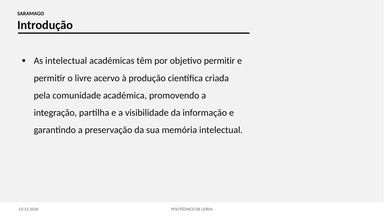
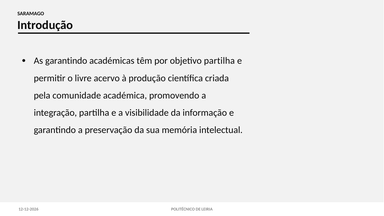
As intelectual: intelectual -> garantindo
objetivo permitir: permitir -> partilha
